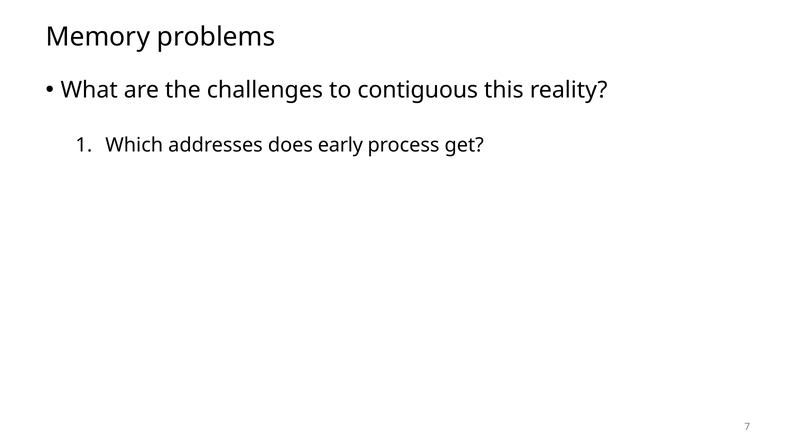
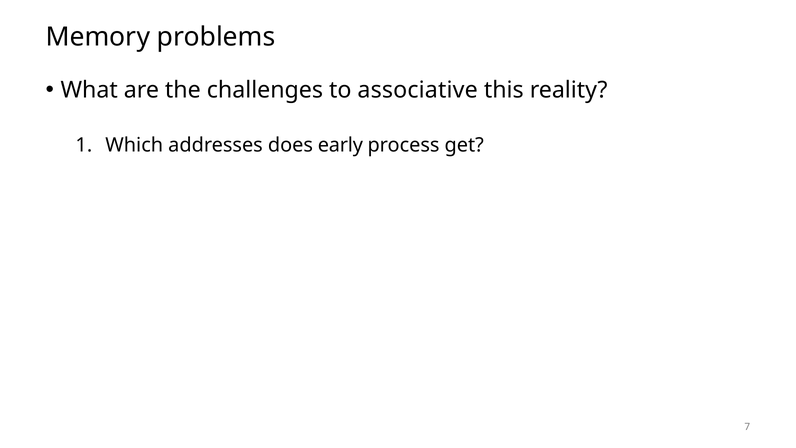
contiguous: contiguous -> associative
